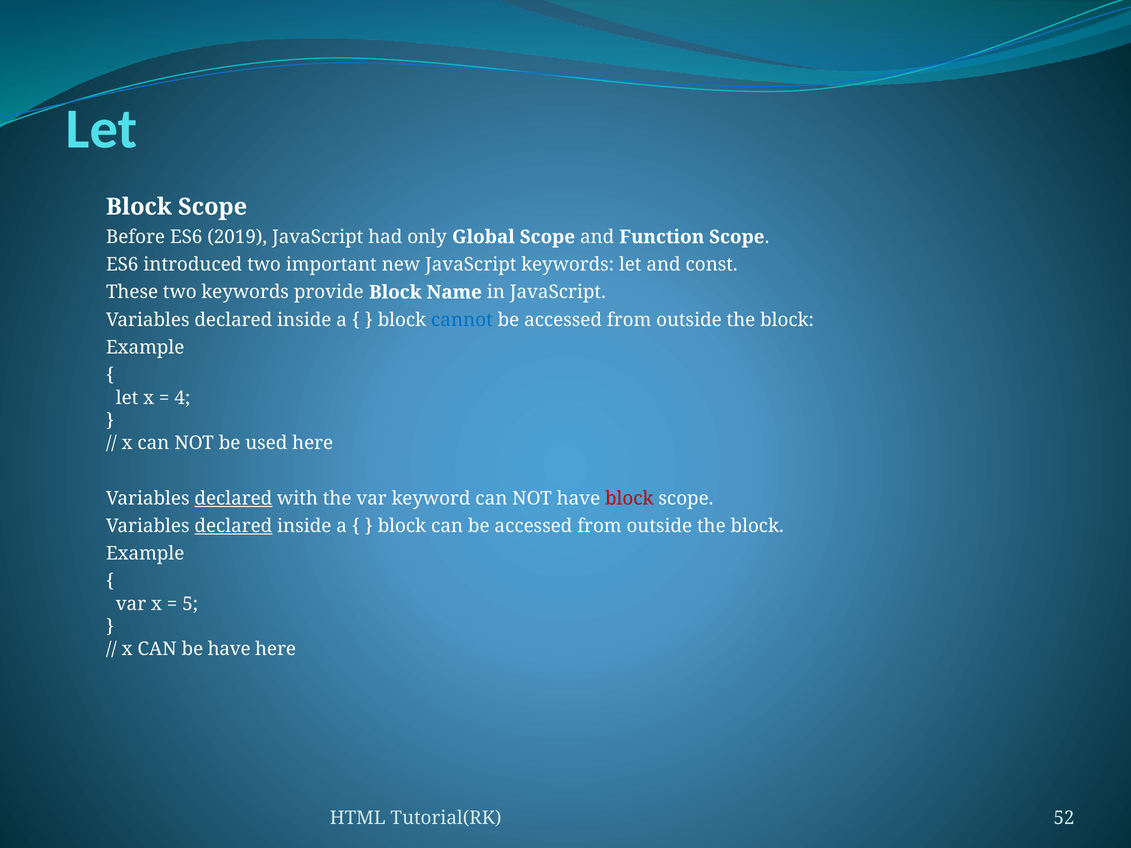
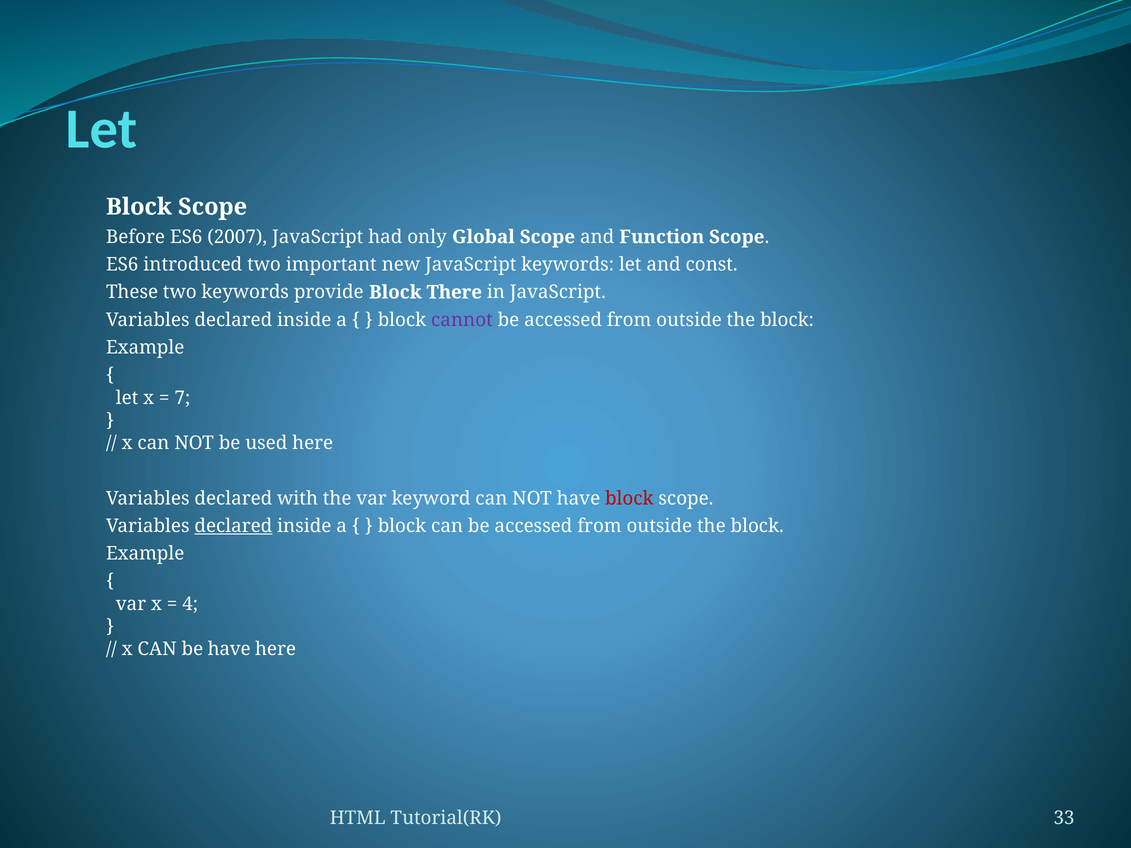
2019: 2019 -> 2007
Name: Name -> There
cannot colour: blue -> purple
4: 4 -> 7
declared at (233, 498) underline: present -> none
5: 5 -> 4
52: 52 -> 33
